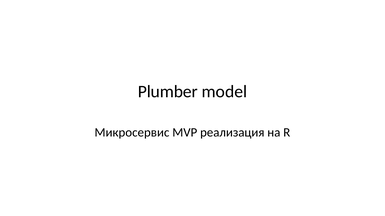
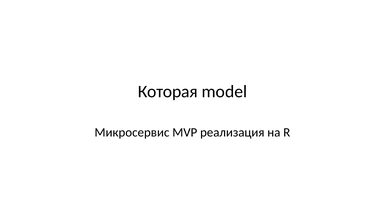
Plumber: Plumber -> Которая
